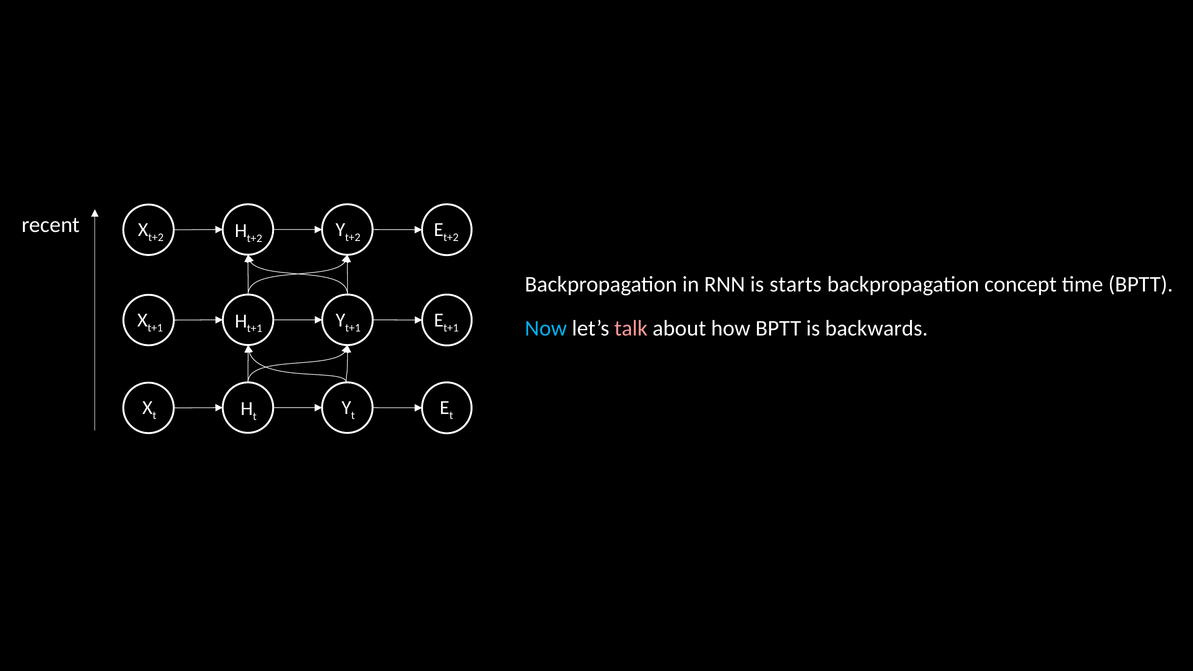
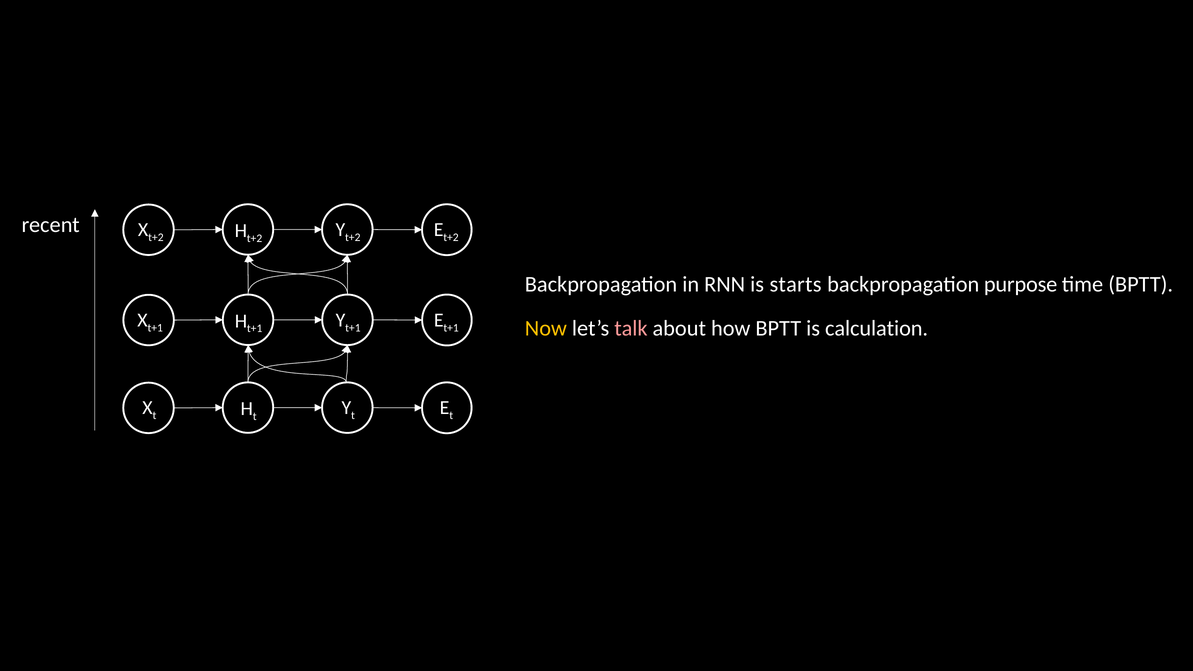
concept: concept -> purpose
Now colour: light blue -> yellow
backwards: backwards -> calculation
